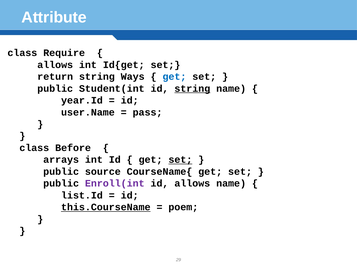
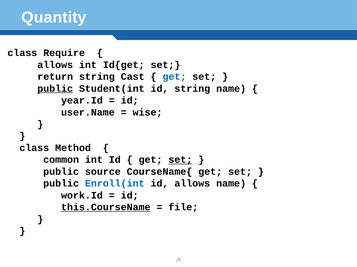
Attribute: Attribute -> Quantity
Ways: Ways -> Cast
public at (55, 89) underline: none -> present
string at (192, 89) underline: present -> none
pass: pass -> wise
Before: Before -> Method
arrays: arrays -> common
Enroll(int colour: purple -> blue
list.Id: list.Id -> work.Id
poem: poem -> file
